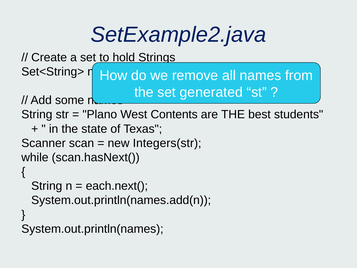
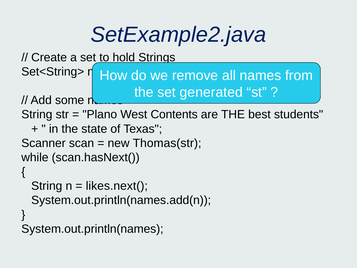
Integers(str: Integers(str -> Thomas(str
each.next(: each.next( -> likes.next(
